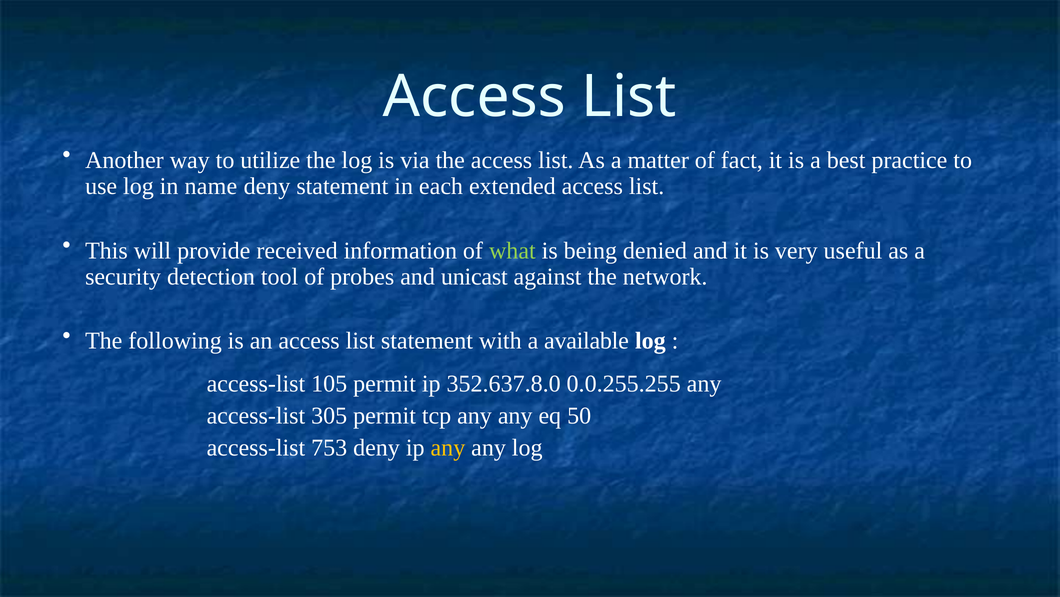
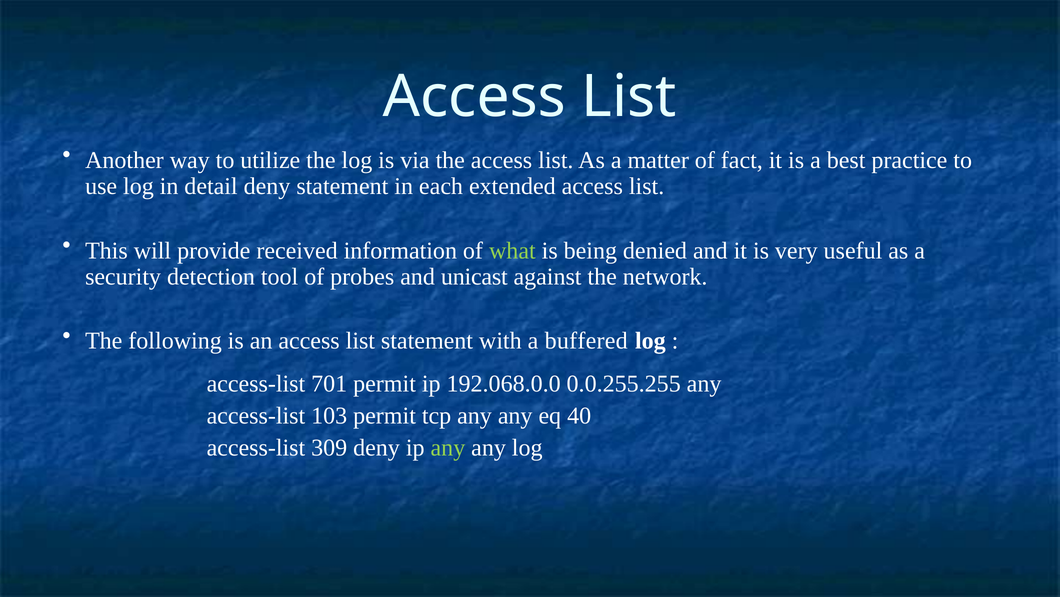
name: name -> detail
available: available -> buffered
105: 105 -> 701
352.637.8.0: 352.637.8.0 -> 192.068.0.0
305: 305 -> 103
50: 50 -> 40
753: 753 -> 309
any at (448, 447) colour: yellow -> light green
